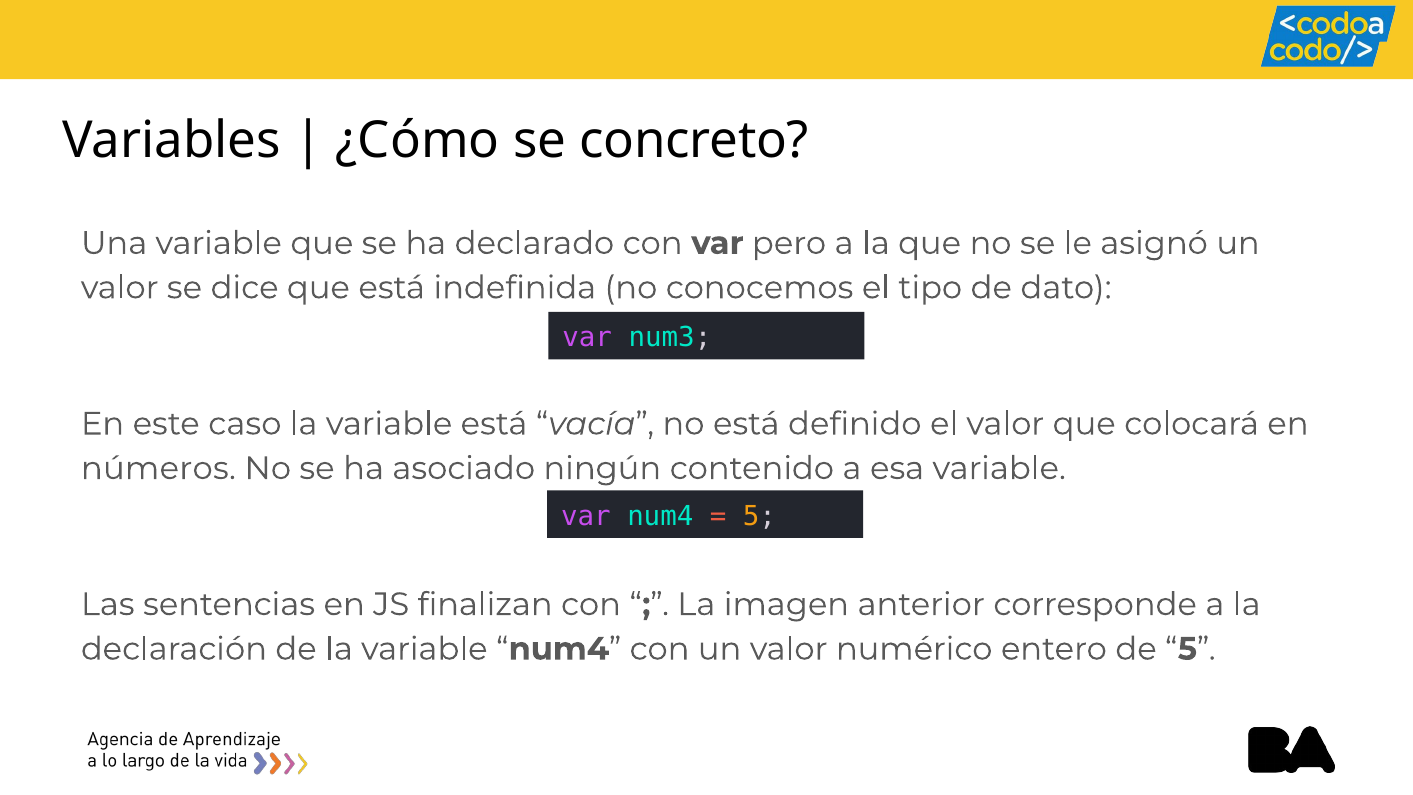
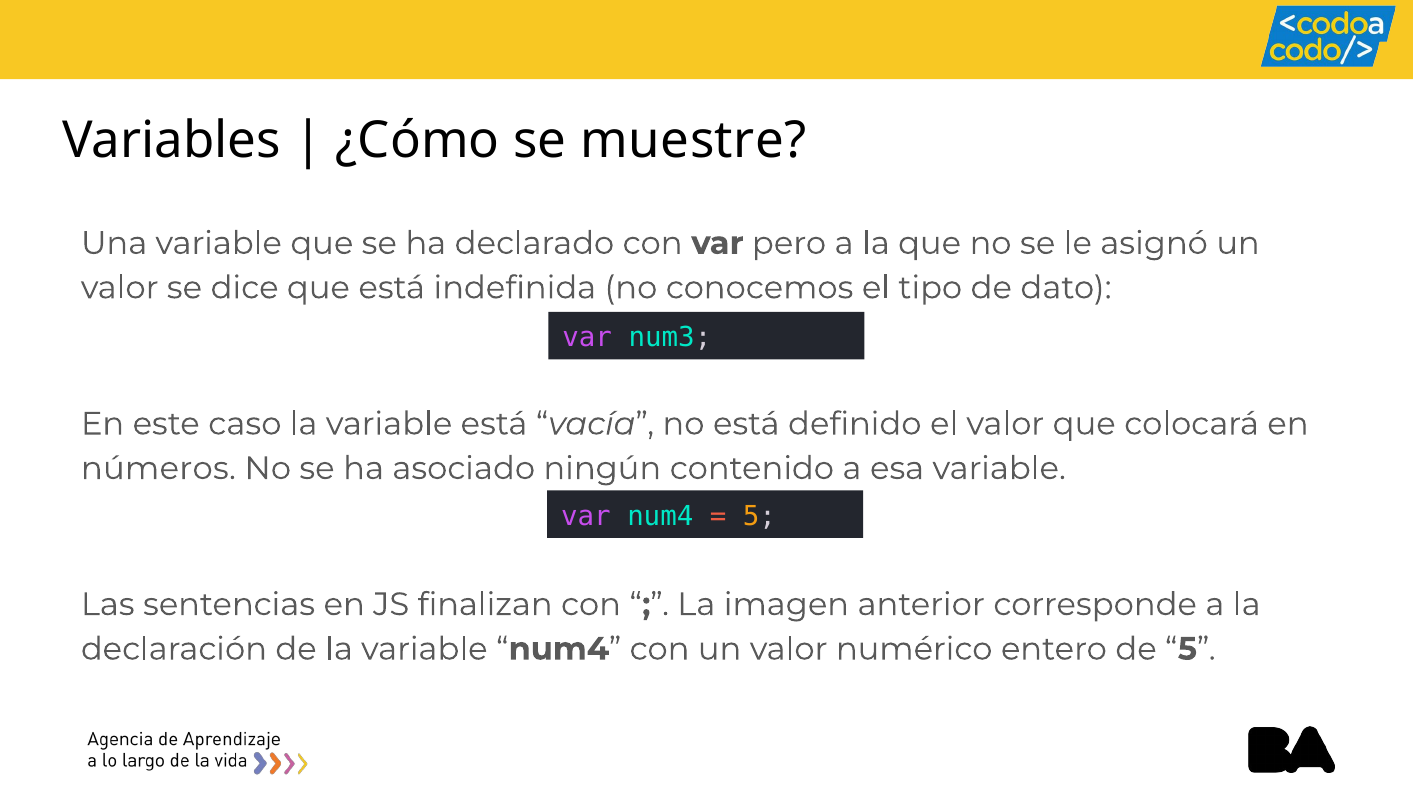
concreto: concreto -> muestre
